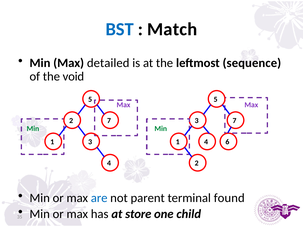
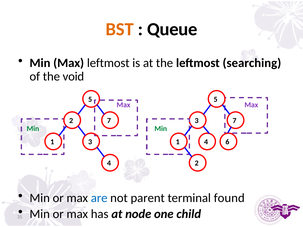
BST colour: blue -> orange
Match: Match -> Queue
Max detailed: detailed -> leftmost
sequence: sequence -> searching
store: store -> node
